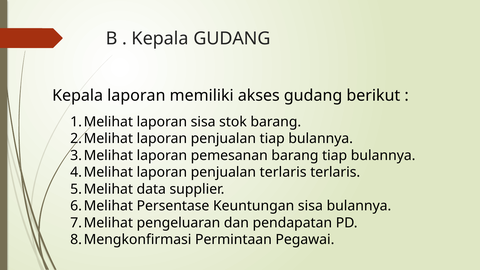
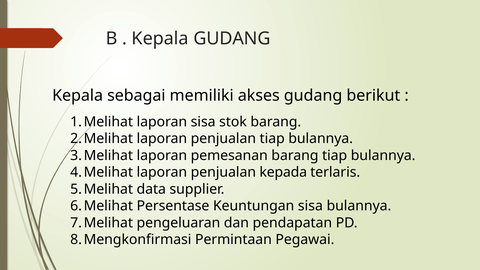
Kepala laporan: laporan -> sebagai
penjualan terlaris: terlaris -> kepada
